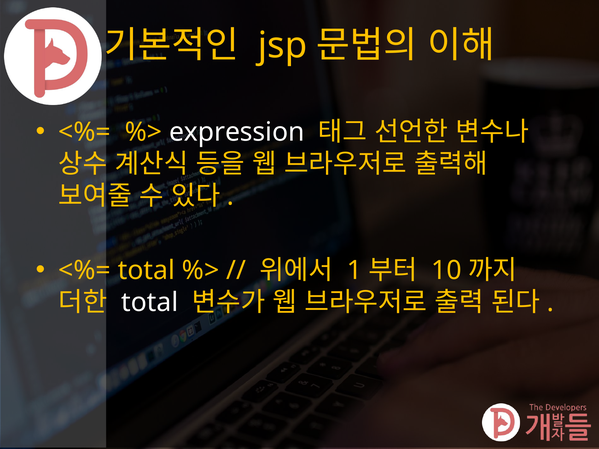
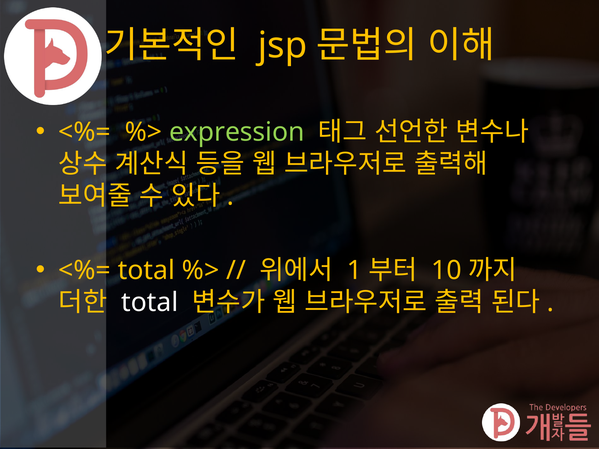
expression colour: white -> light green
